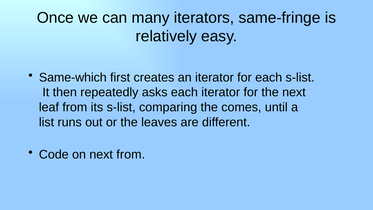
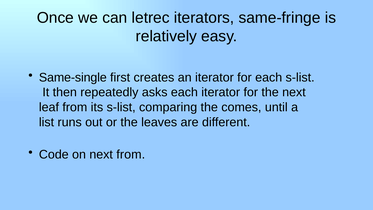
many: many -> letrec
Same-which: Same-which -> Same-single
